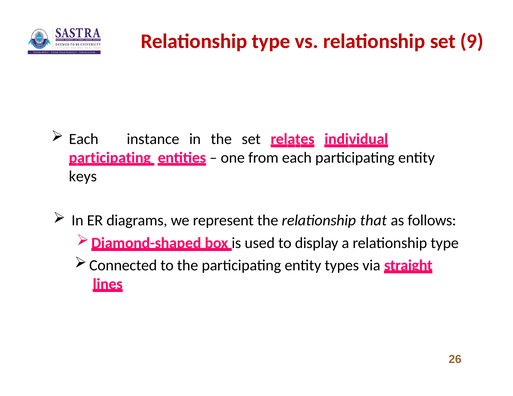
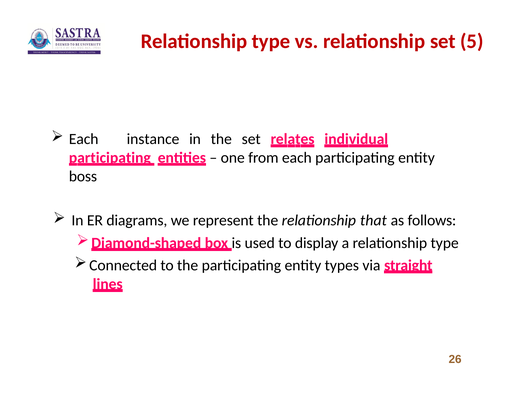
9: 9 -> 5
keys: keys -> boss
